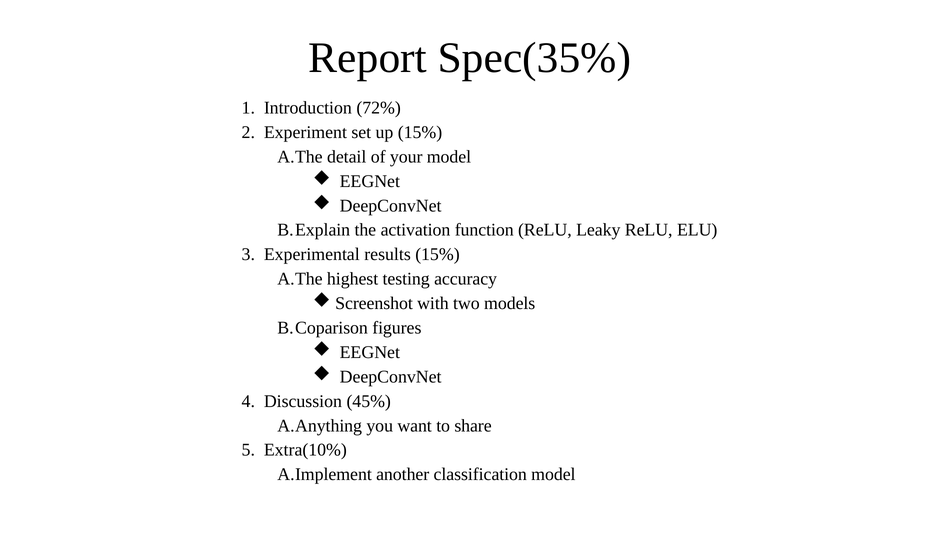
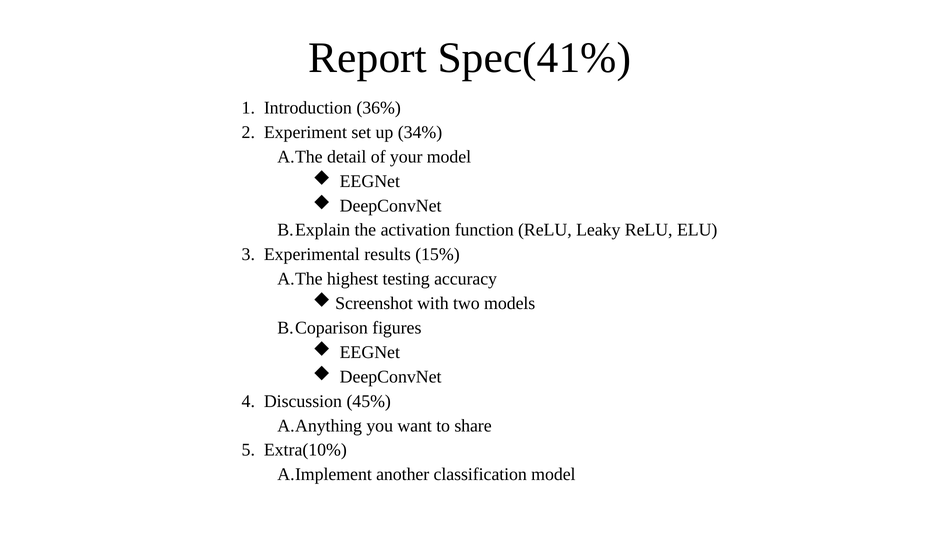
Spec(35%: Spec(35% -> Spec(41%
72%: 72% -> 36%
up 15%: 15% -> 34%
